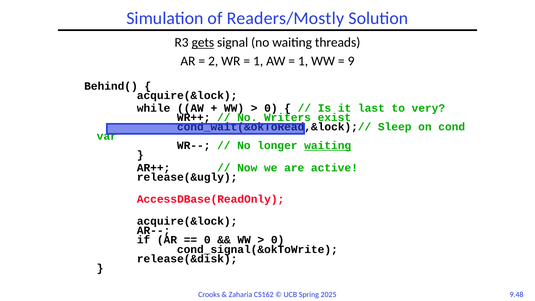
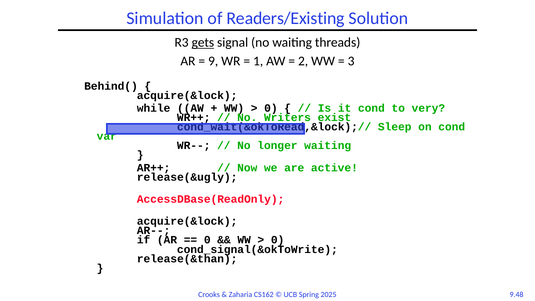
Readers/Mostly: Readers/Mostly -> Readers/Existing
2: 2 -> 9
1 at (303, 61): 1 -> 2
9: 9 -> 3
it last: last -> cond
waiting at (328, 146) underline: present -> none
release(&disk: release(&disk -> release(&than
